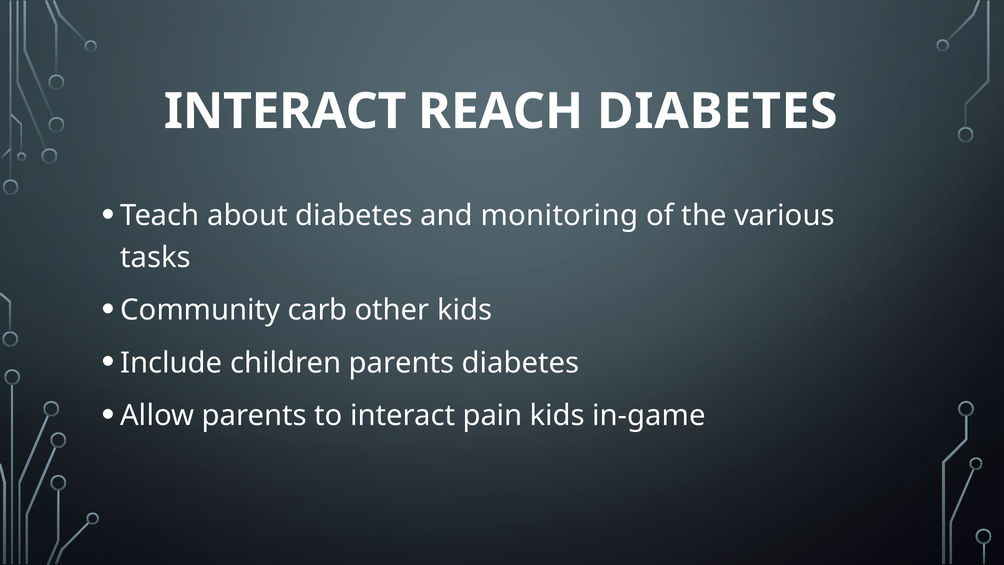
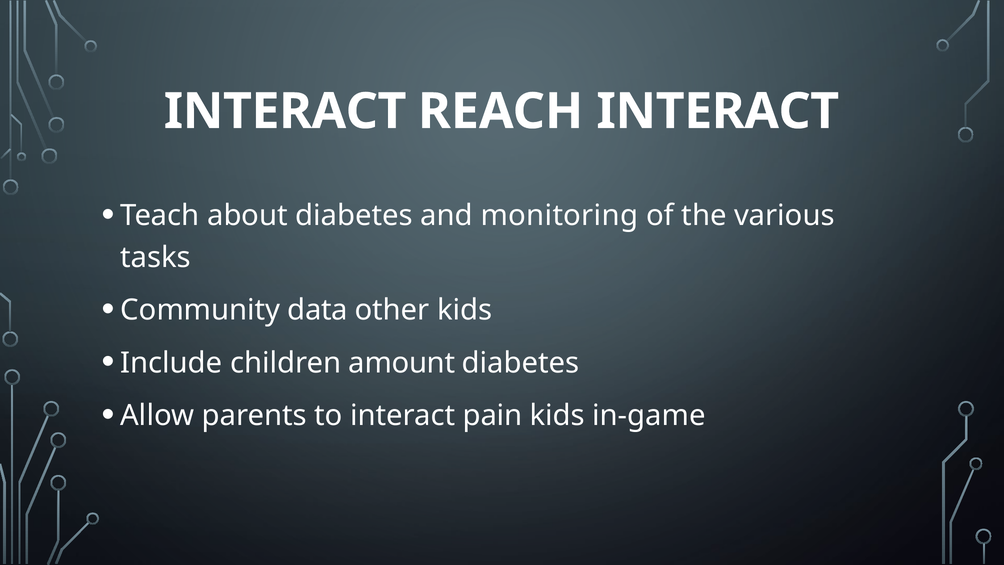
REACH DIABETES: DIABETES -> INTERACT
carb: carb -> data
children parents: parents -> amount
